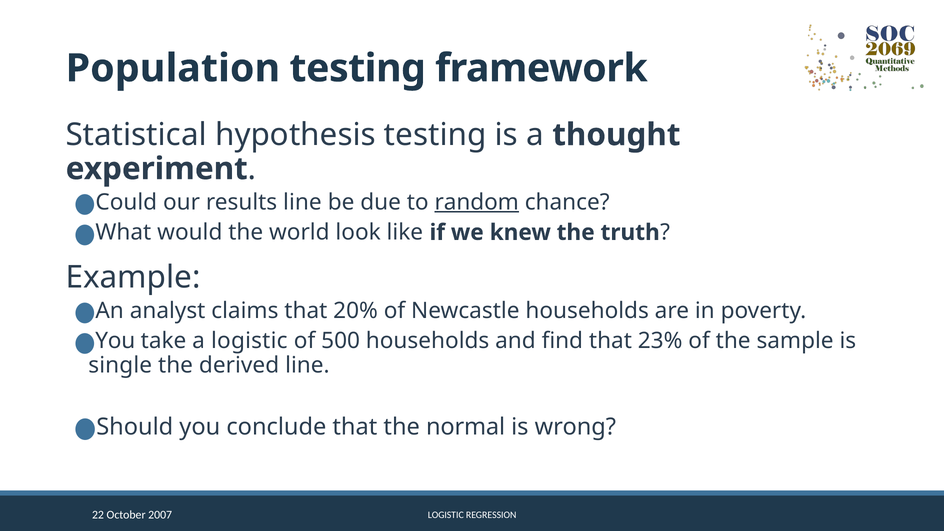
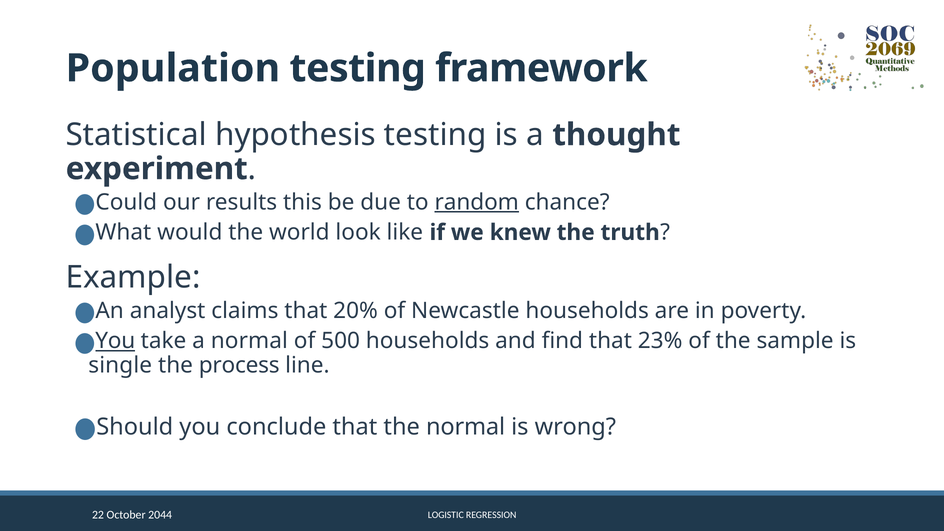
results line: line -> this
You at (115, 341) underline: none -> present
a logistic: logistic -> normal
derived: derived -> process
2007: 2007 -> 2044
